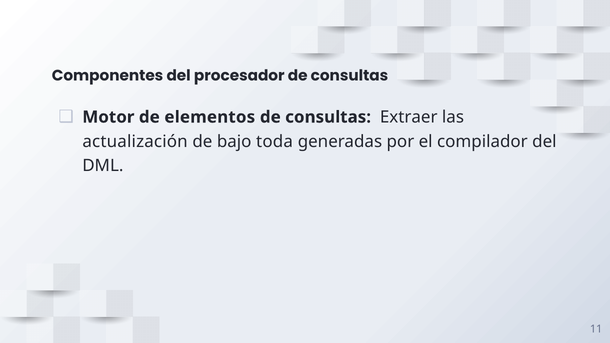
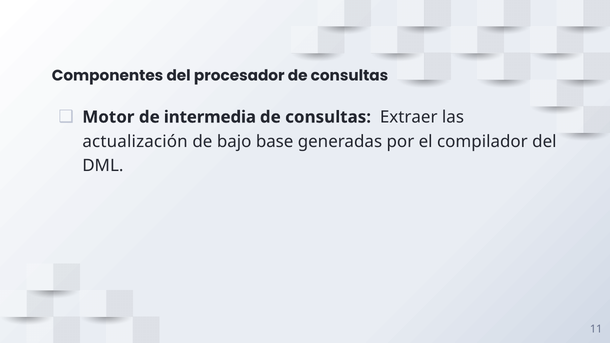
elementos: elementos -> intermedia
toda: toda -> base
